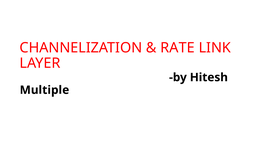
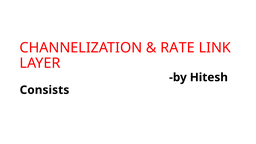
Multiple: Multiple -> Consists
